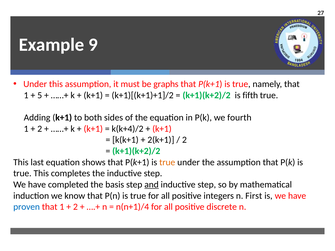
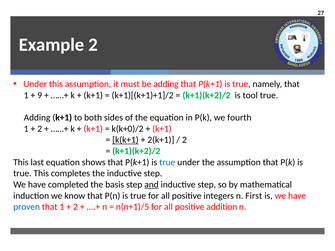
Example 9: 9 -> 2
be graphs: graphs -> adding
5: 5 -> 9
fifth: fifth -> tool
k(k+4)/2: k(k+4)/2 -> k(k+0)/2
k(k+1 underline: none -> present
true at (167, 162) colour: orange -> blue
n(n+1)/4: n(n+1)/4 -> n(n+1)/5
discrete: discrete -> addition
